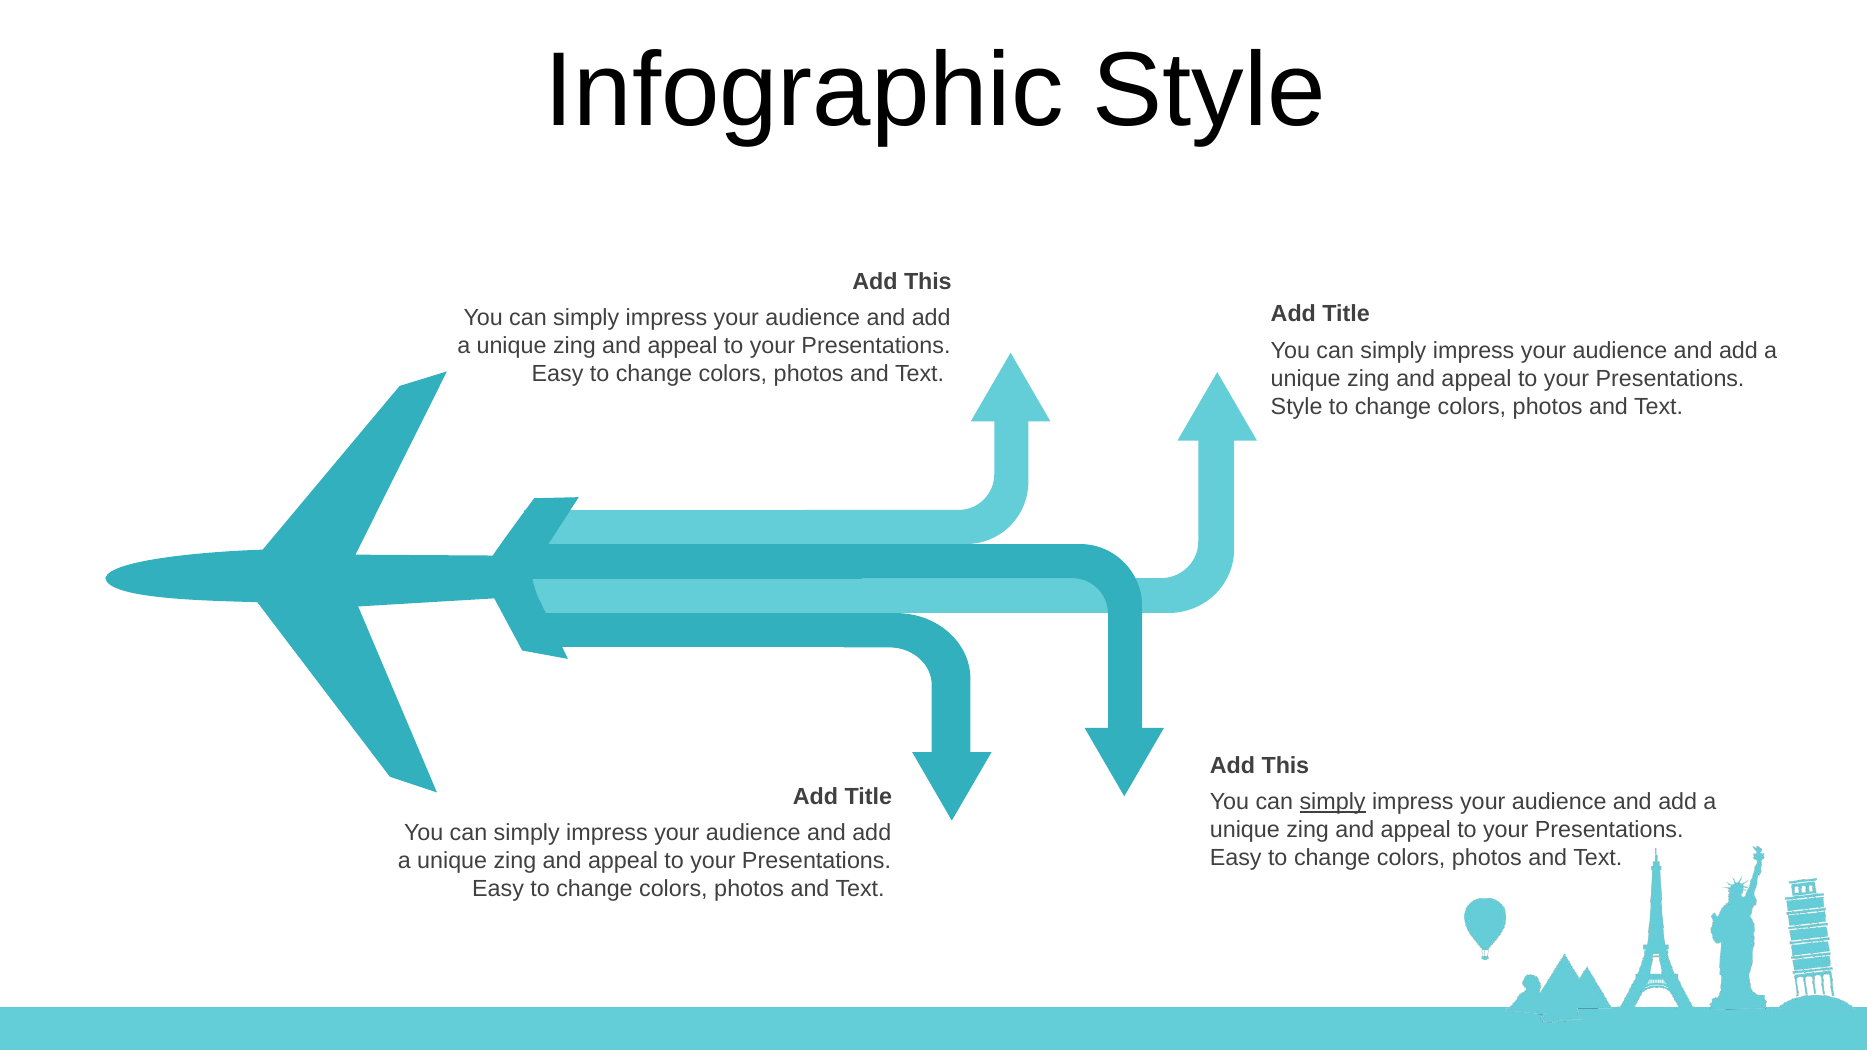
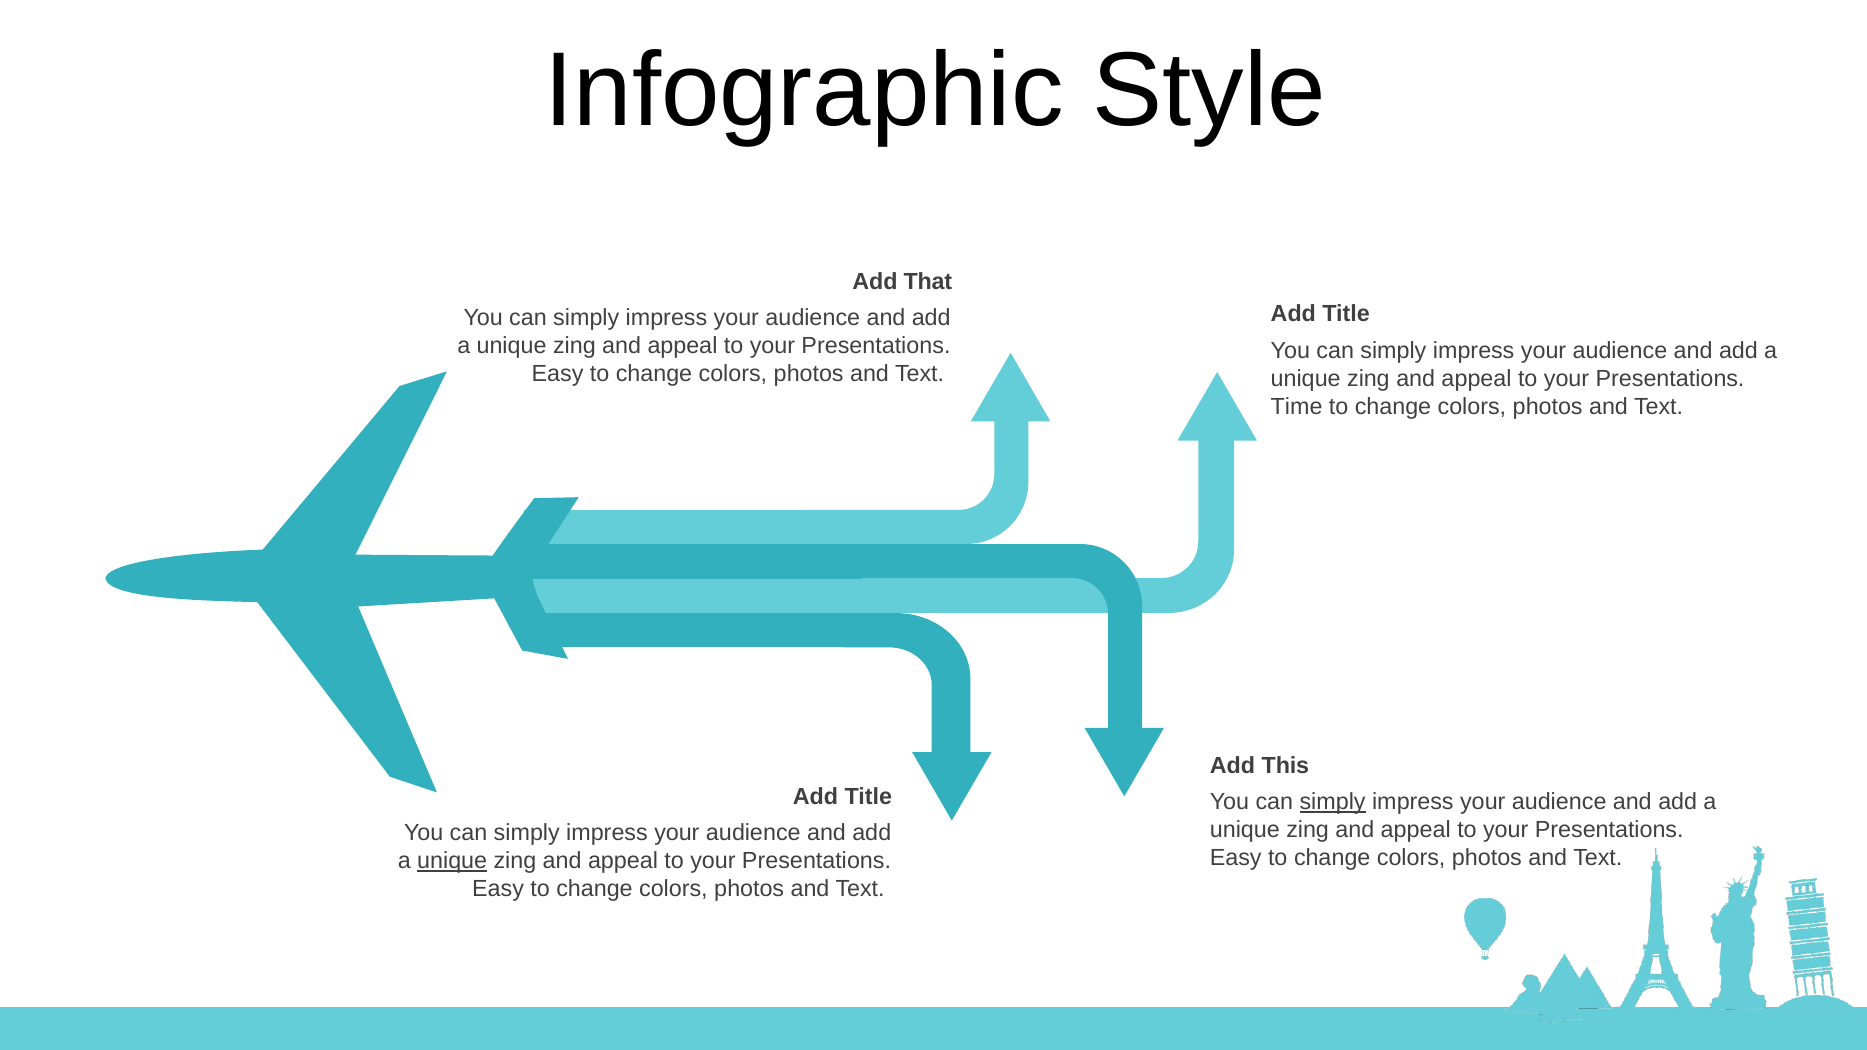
This at (928, 282): This -> That
Style at (1297, 407): Style -> Time
unique at (452, 861) underline: none -> present
